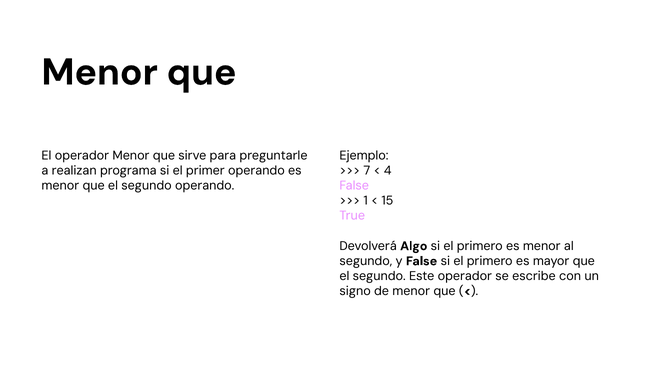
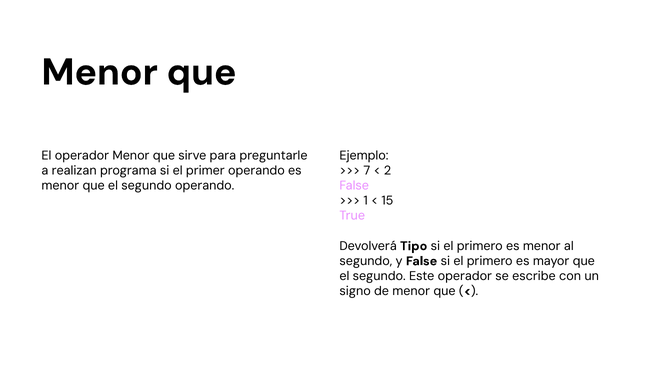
4: 4 -> 2
Algo: Algo -> Tipo
